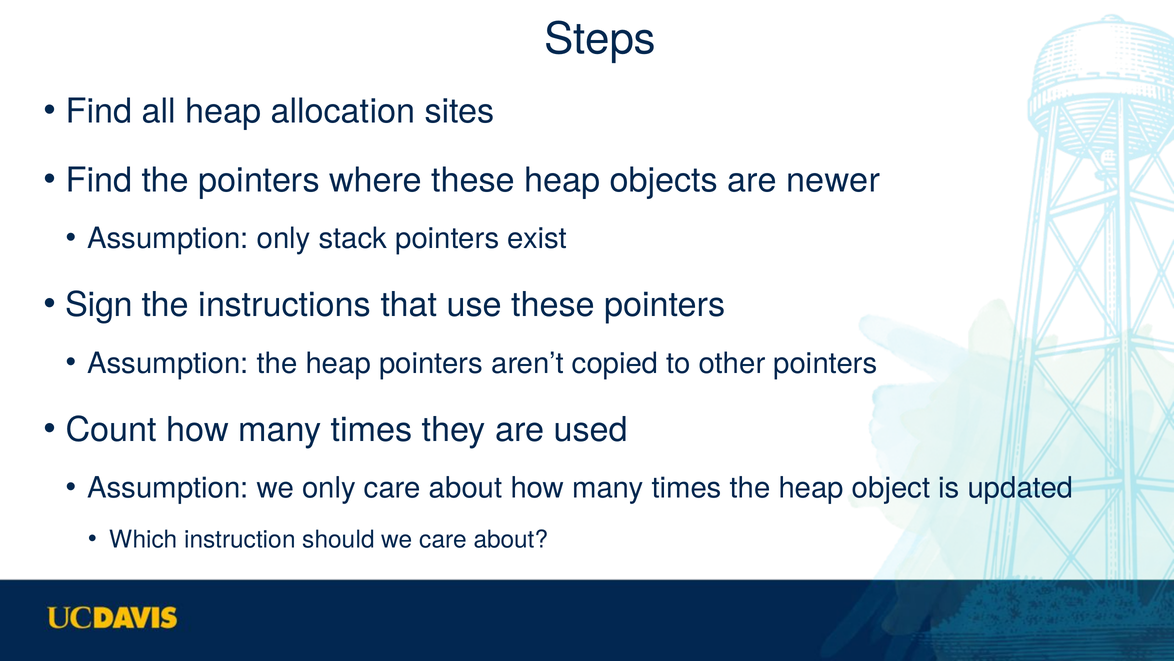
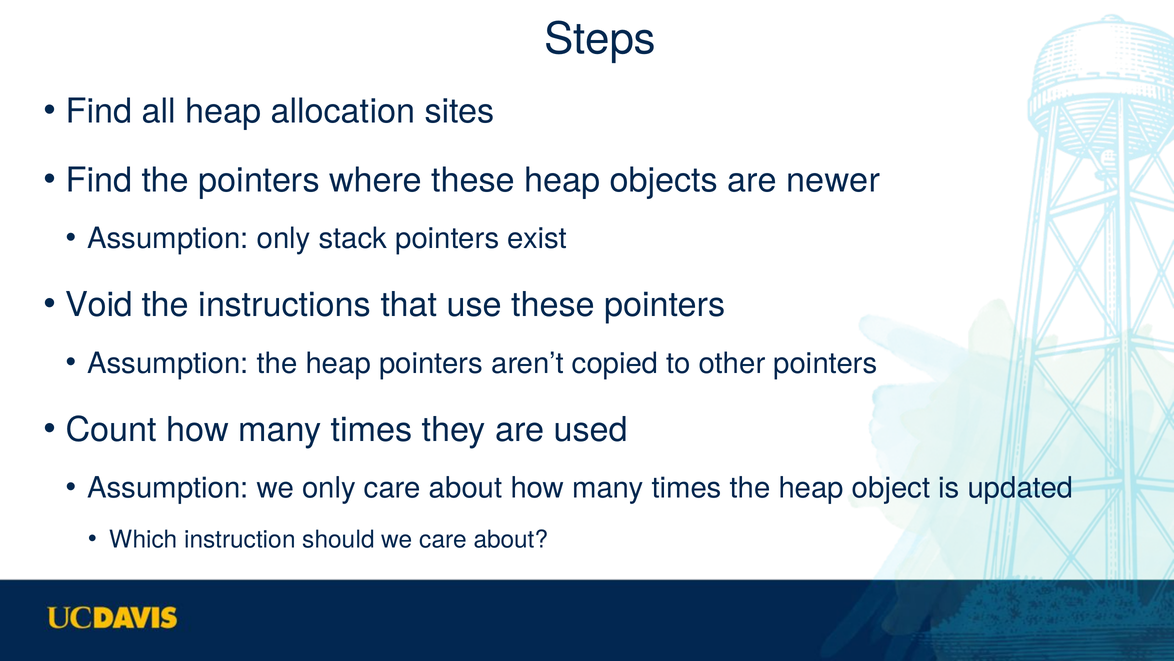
Sign: Sign -> Void
